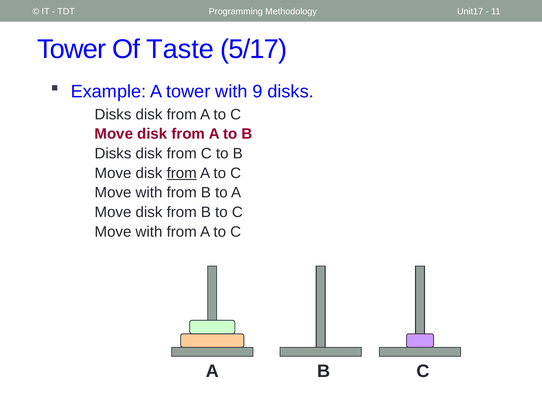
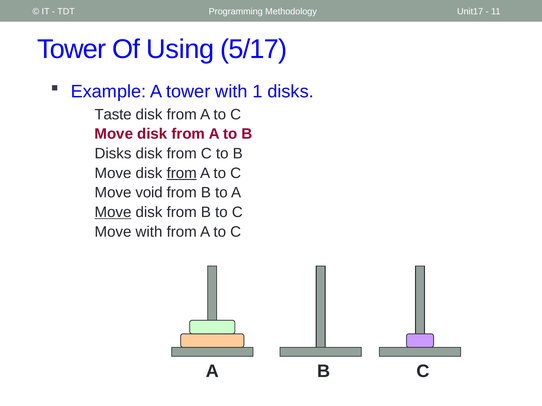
Taste: Taste -> Using
9: 9 -> 1
Disks at (113, 115): Disks -> Taste
with at (149, 193): with -> void
Move at (113, 212) underline: none -> present
